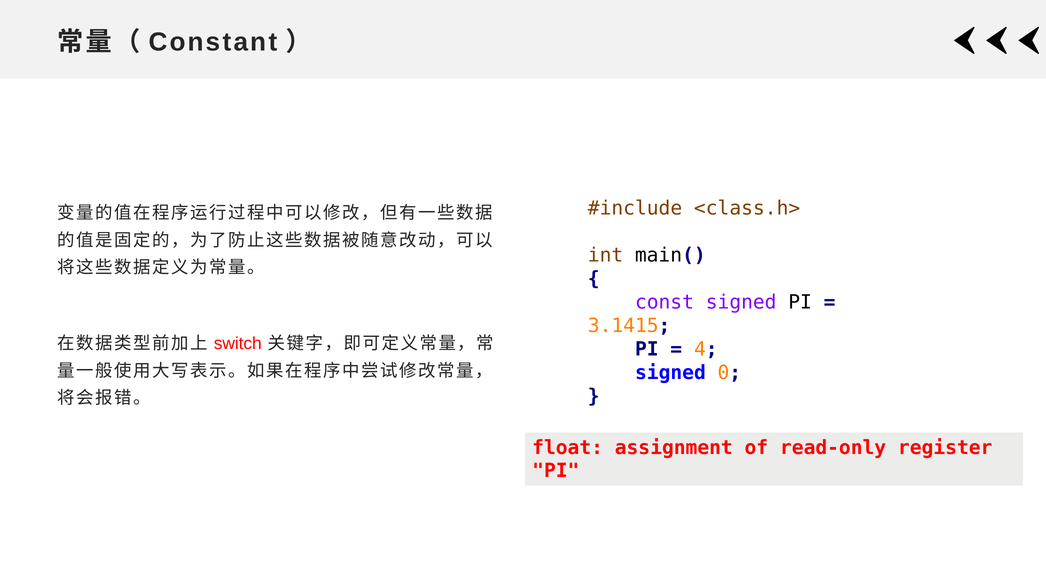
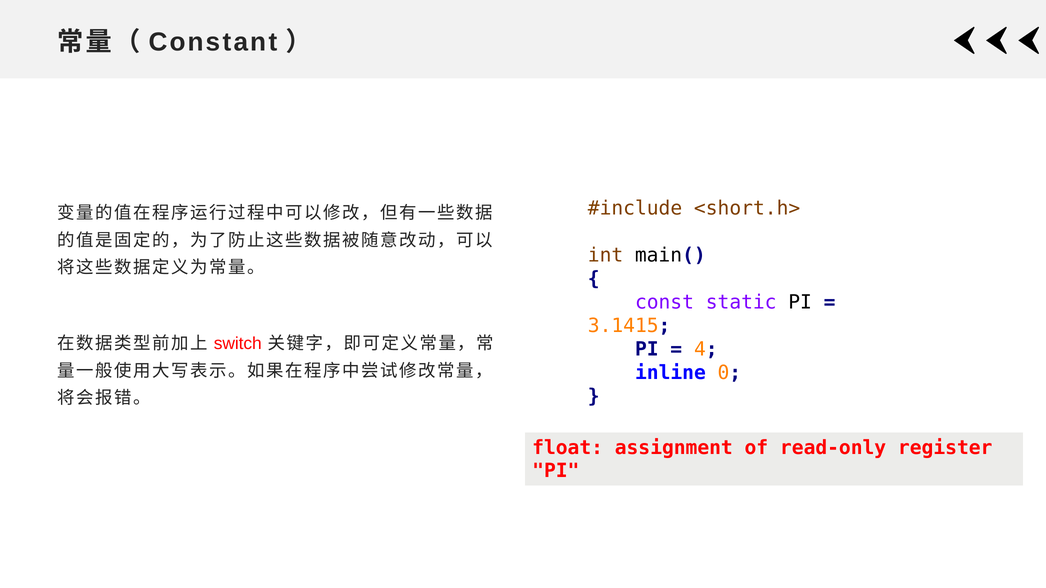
<class.h>: <class.h> -> <short.h>
const signed: signed -> static
signed at (670, 373): signed -> inline
